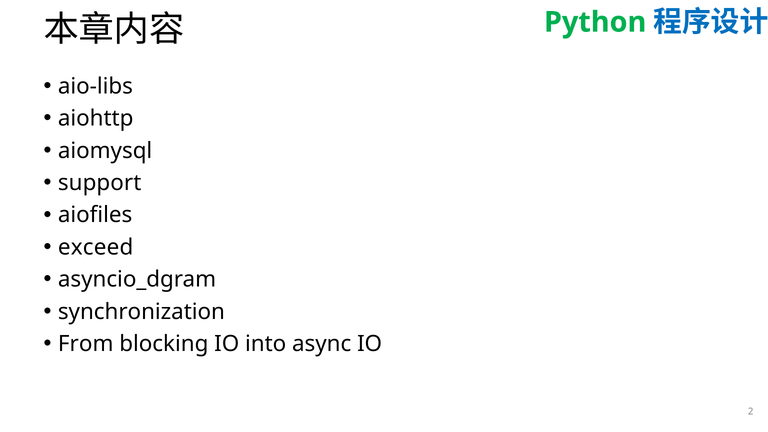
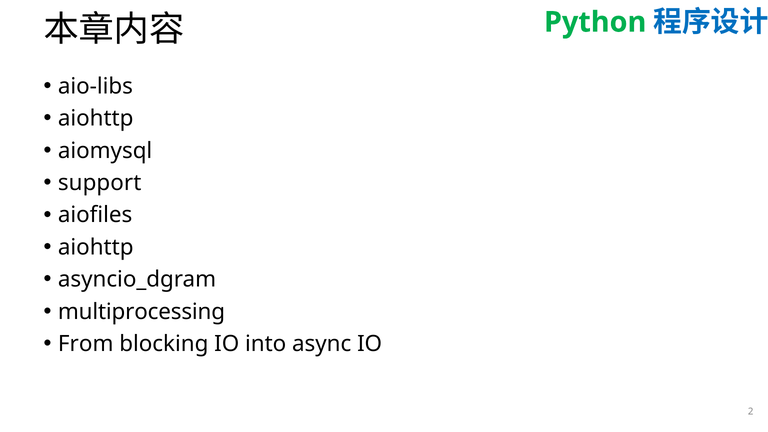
exceed at (96, 247): exceed -> aiohttp
synchronization: synchronization -> multiprocessing
